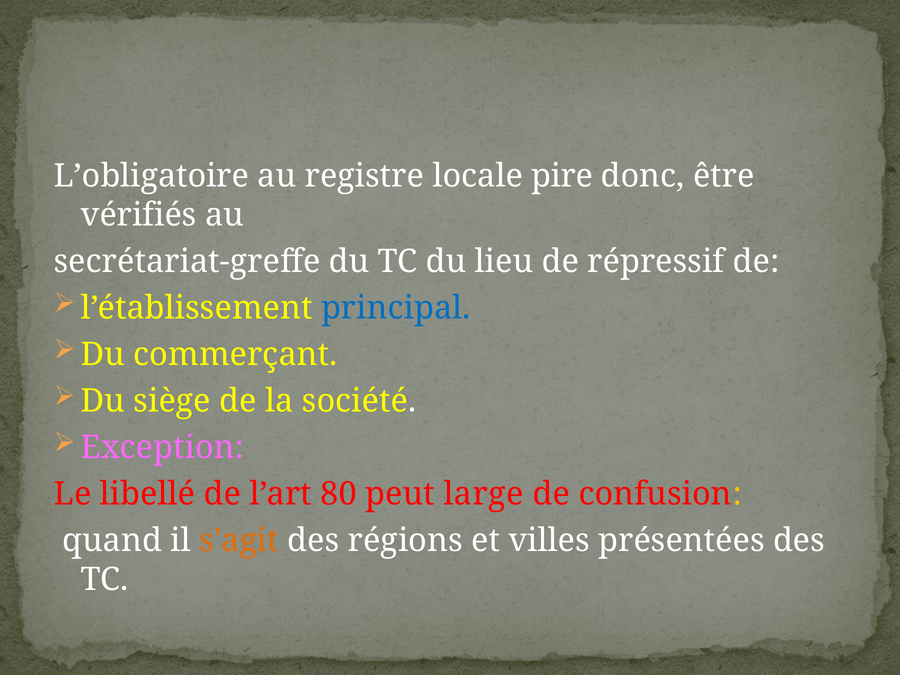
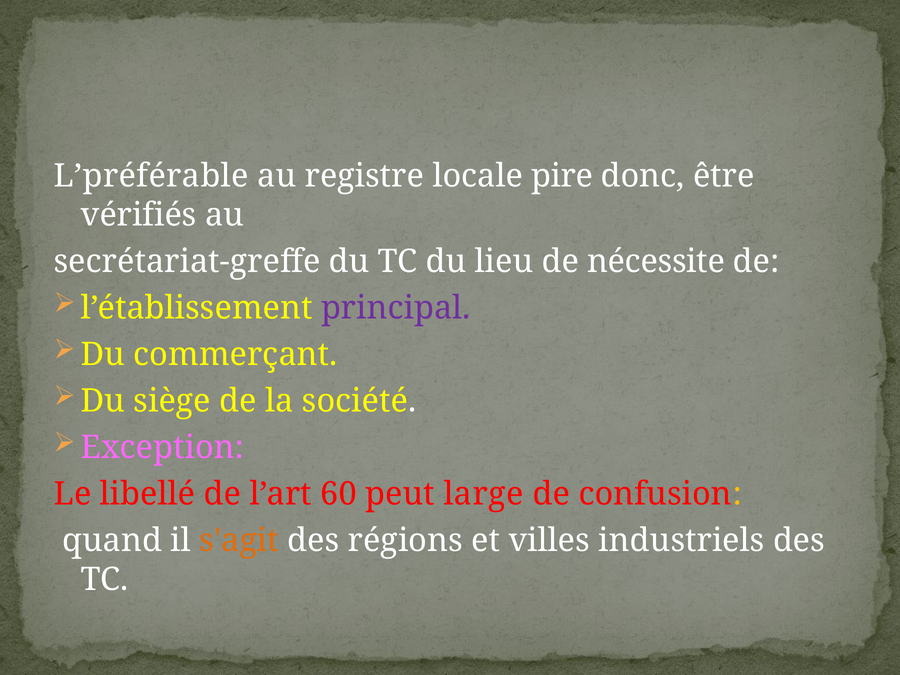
L’obligatoire: L’obligatoire -> L’préférable
répressif: répressif -> nécessite
principal colour: blue -> purple
80: 80 -> 60
présentées: présentées -> industriels
